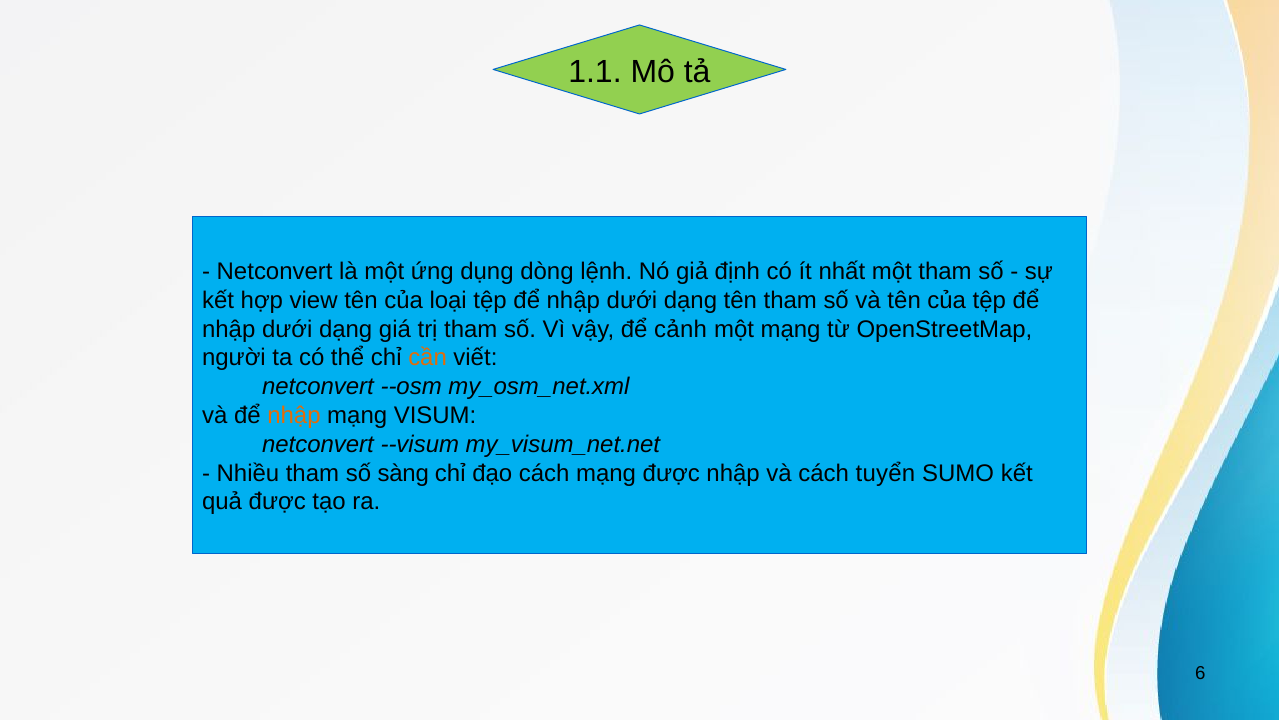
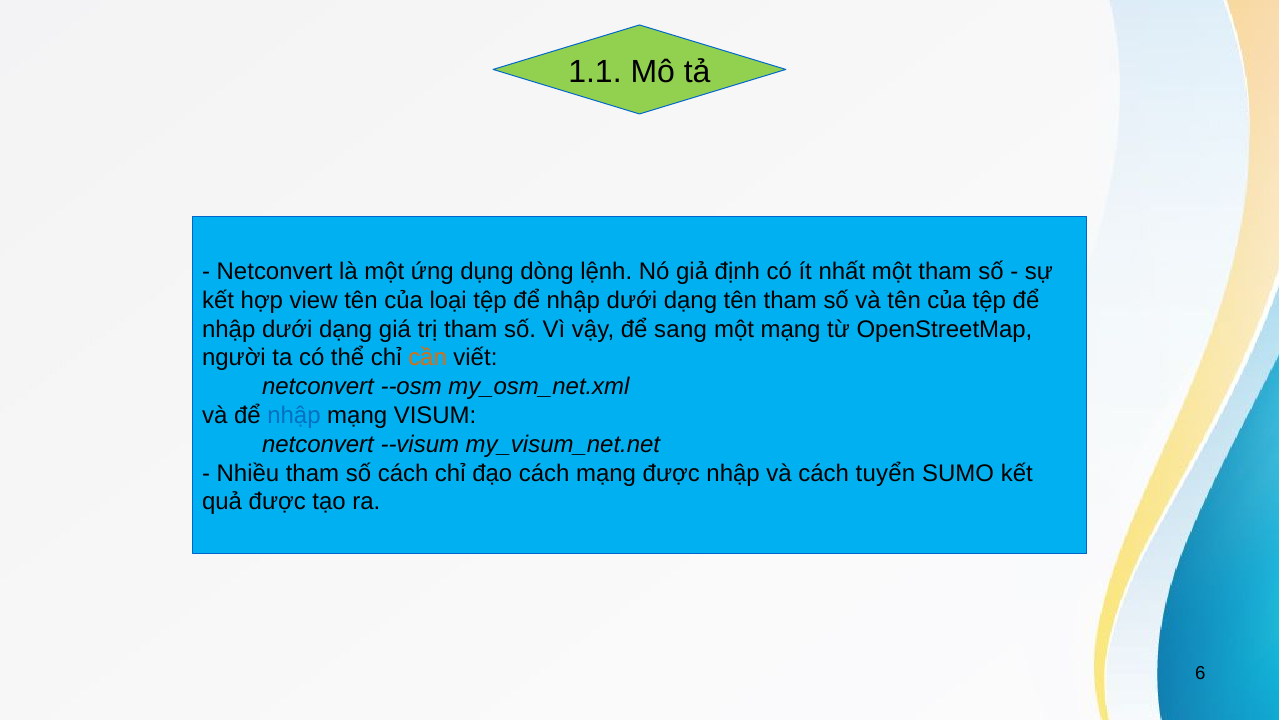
cảnh: cảnh -> sang
nhập at (294, 415) colour: orange -> blue
số sàng: sàng -> cách
